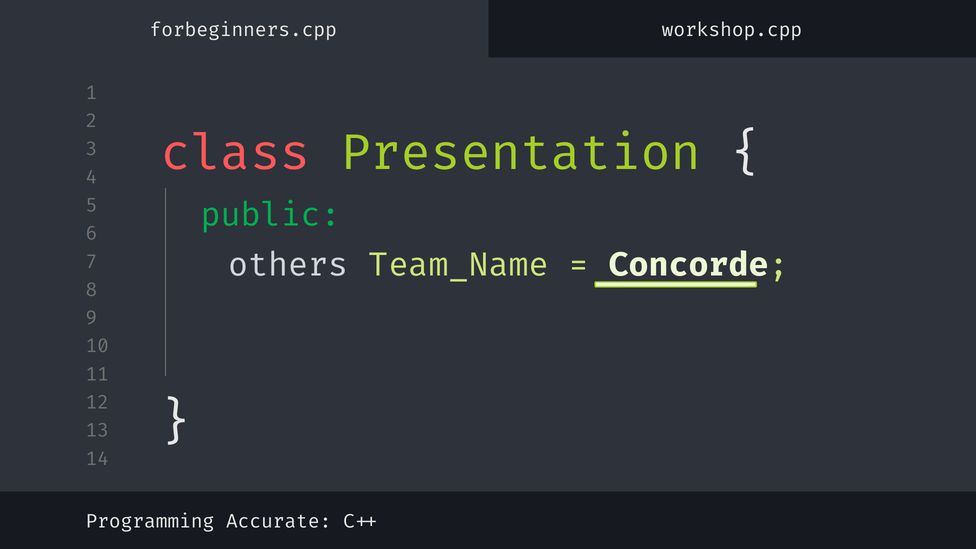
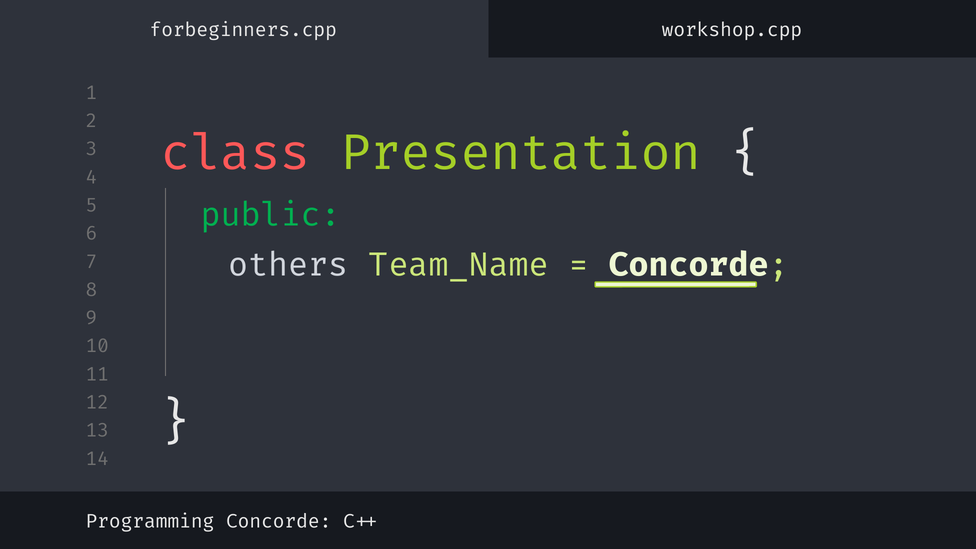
Programming Accurate: Accurate -> Concorde
